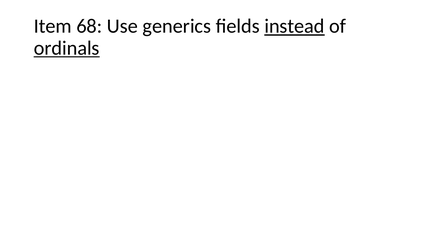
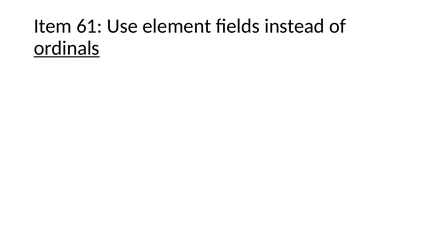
68: 68 -> 61
generics: generics -> element
instead underline: present -> none
